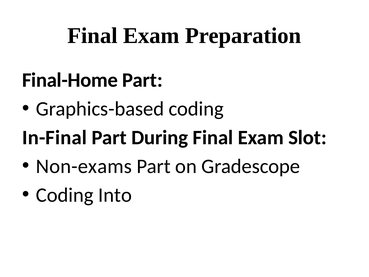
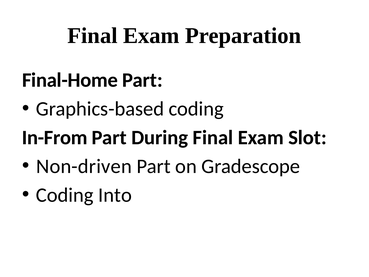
In-Final: In-Final -> In-From
Non-exams: Non-exams -> Non-driven
